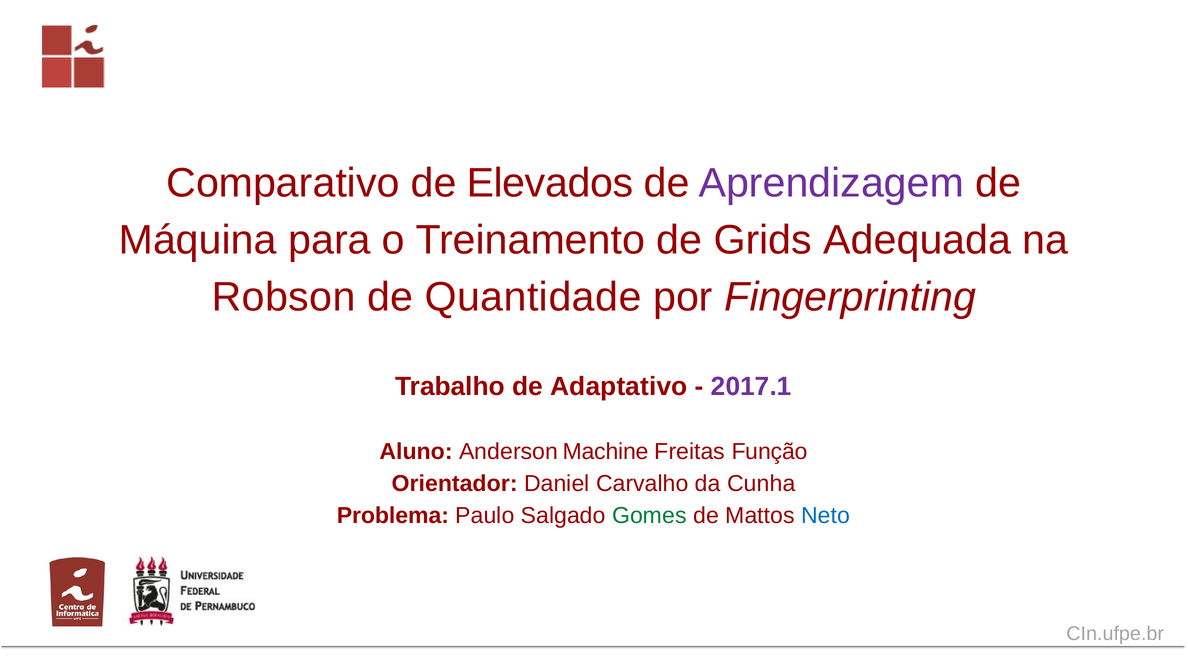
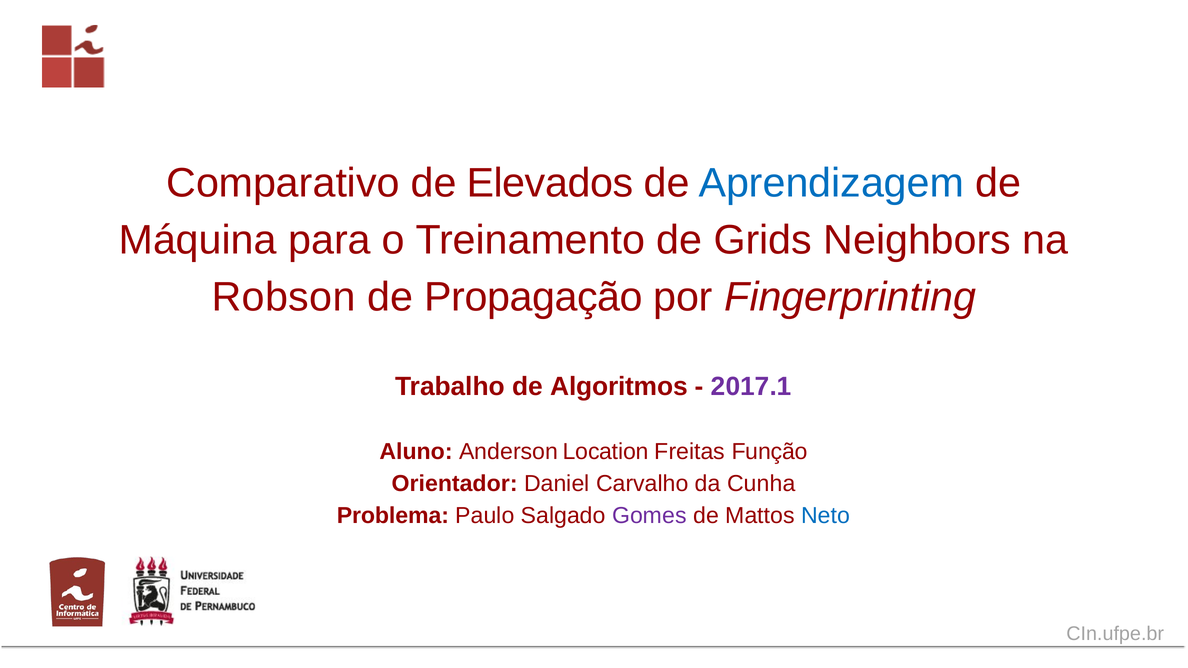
Aprendizagem colour: purple -> blue
Adequada: Adequada -> Neighbors
Quantidade: Quantidade -> Propagação
Adaptativo: Adaptativo -> Algoritmos
Machine: Machine -> Location
Gomes colour: green -> purple
